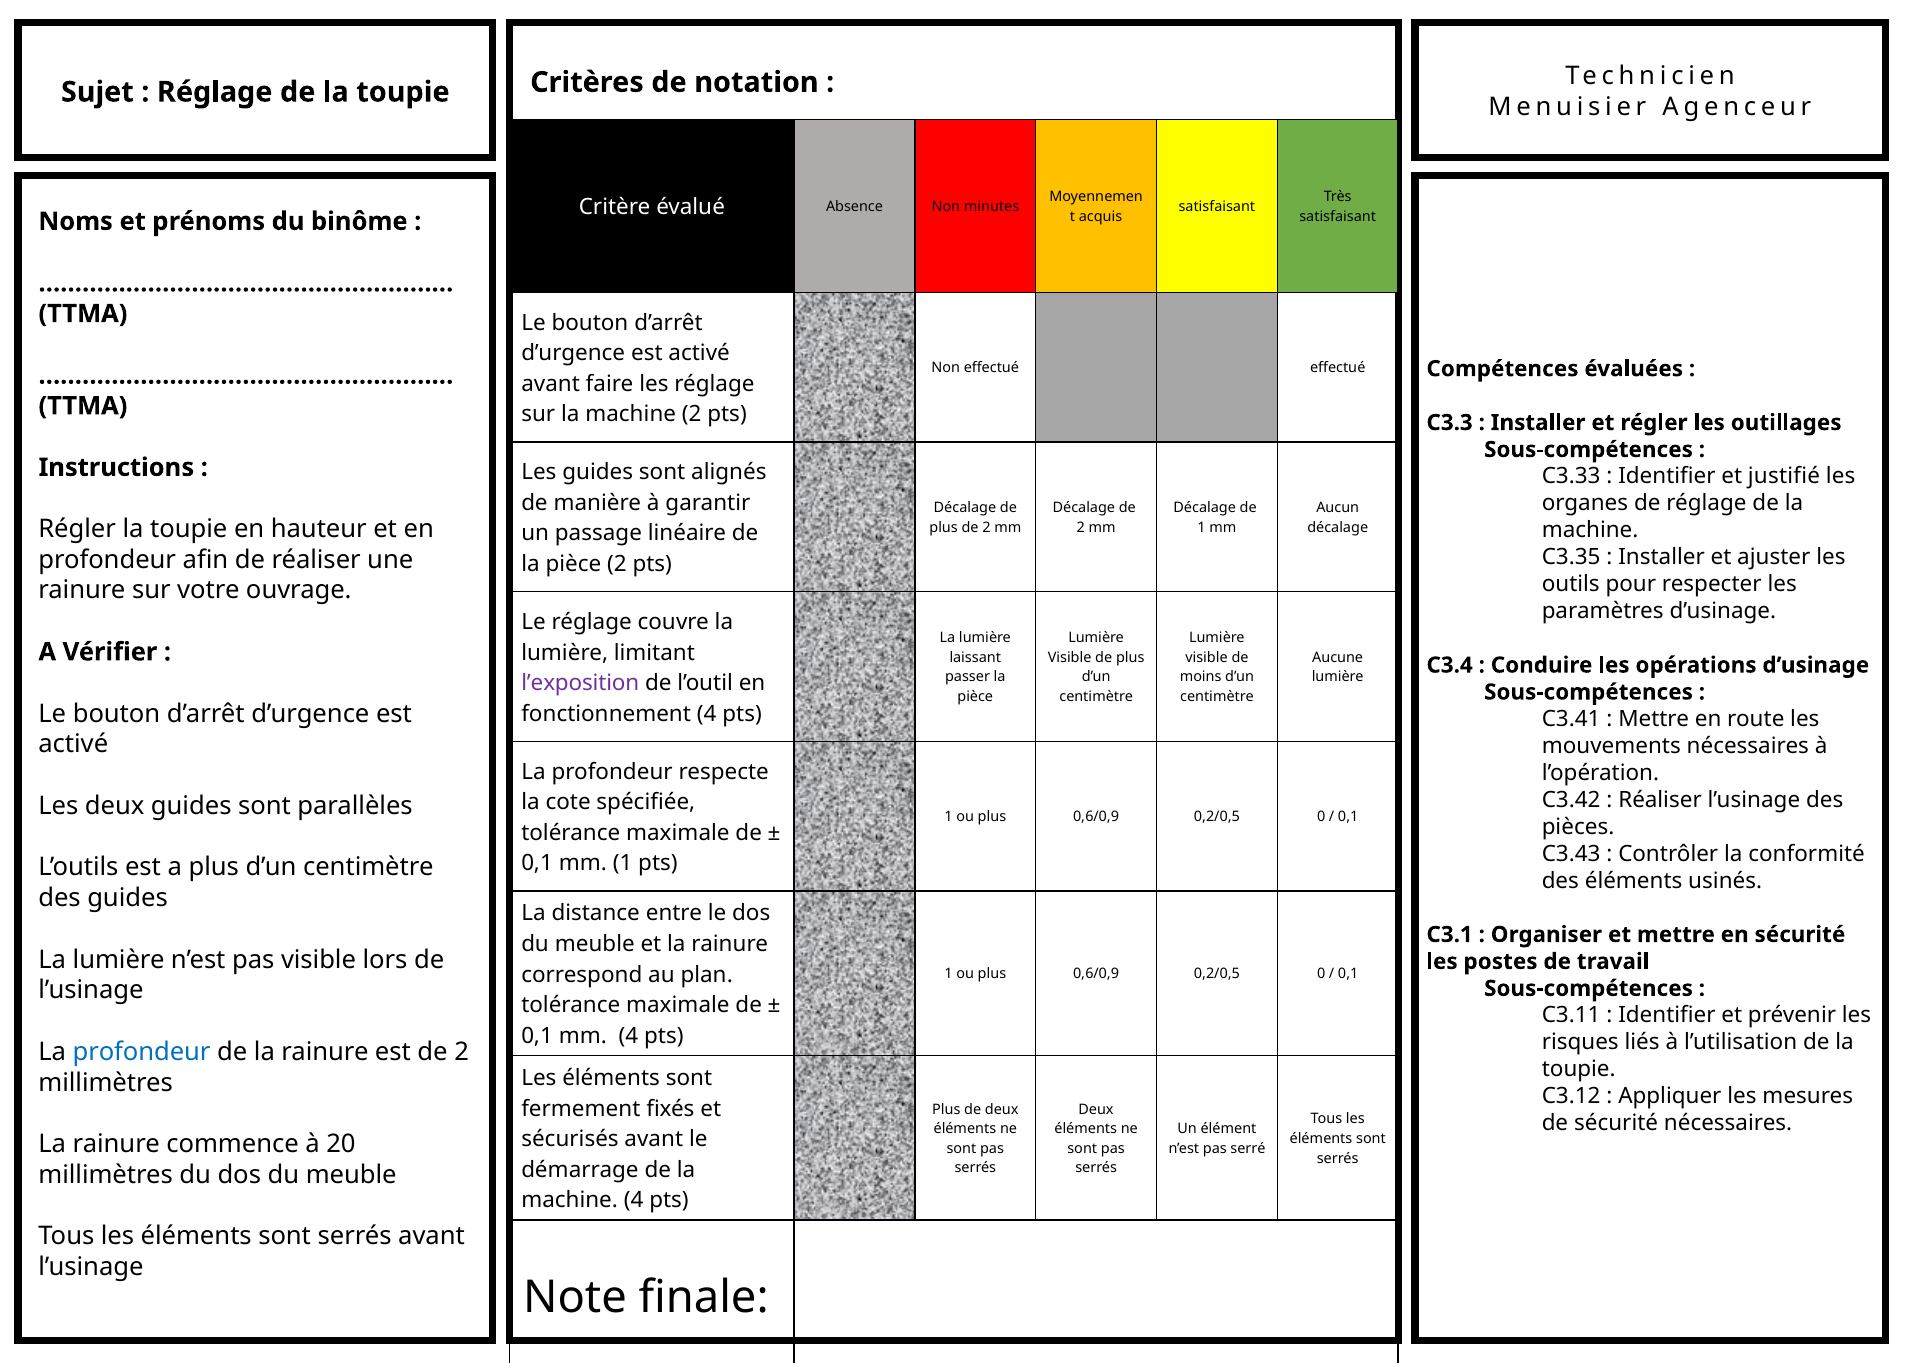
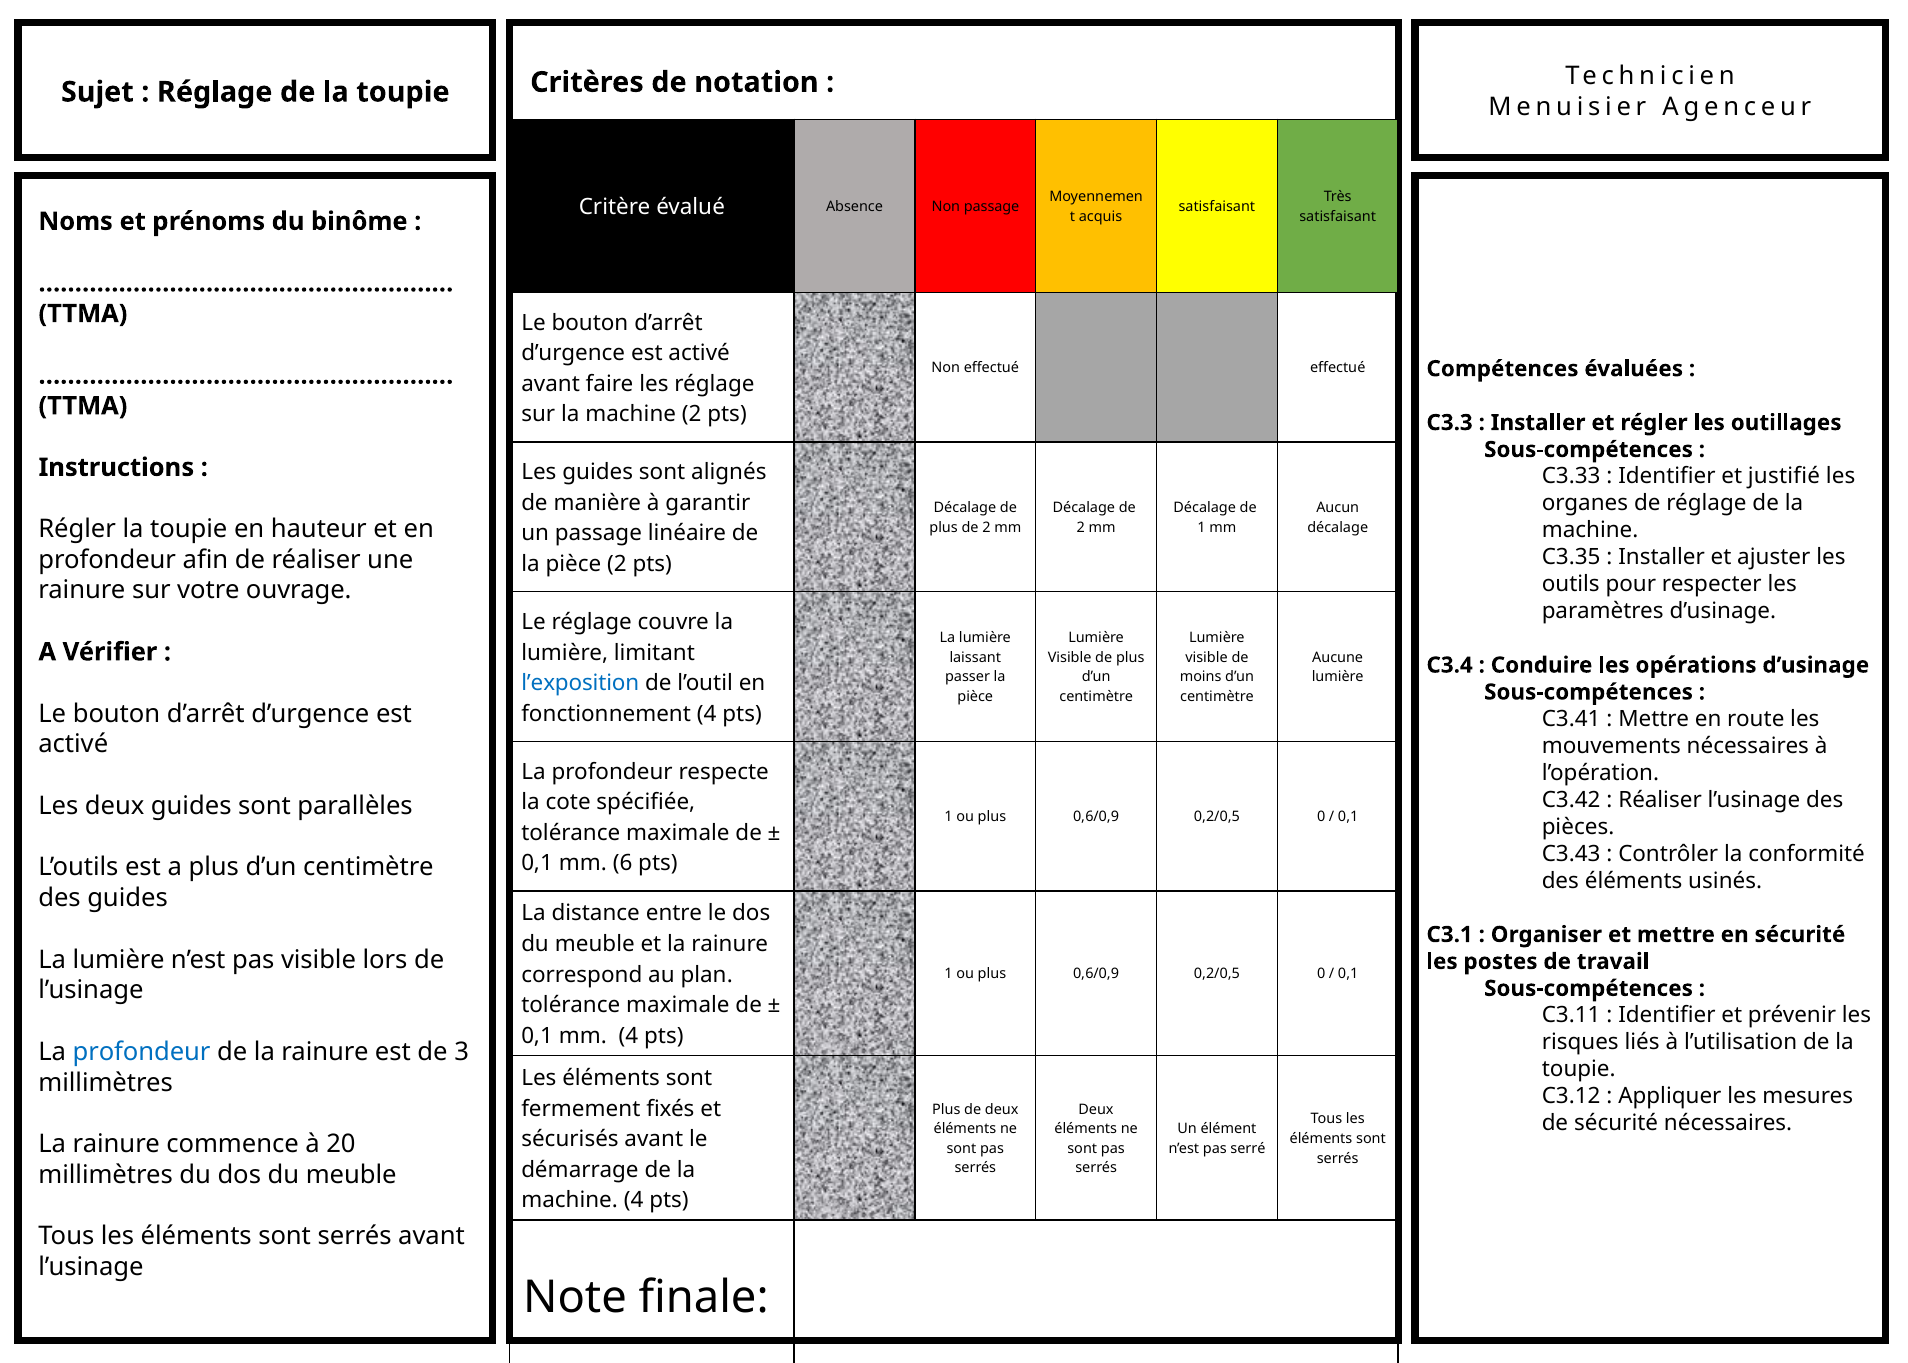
Non minutes: minutes -> passage
l’exposition colour: purple -> blue
mm 1: 1 -> 6
est de 2: 2 -> 3
